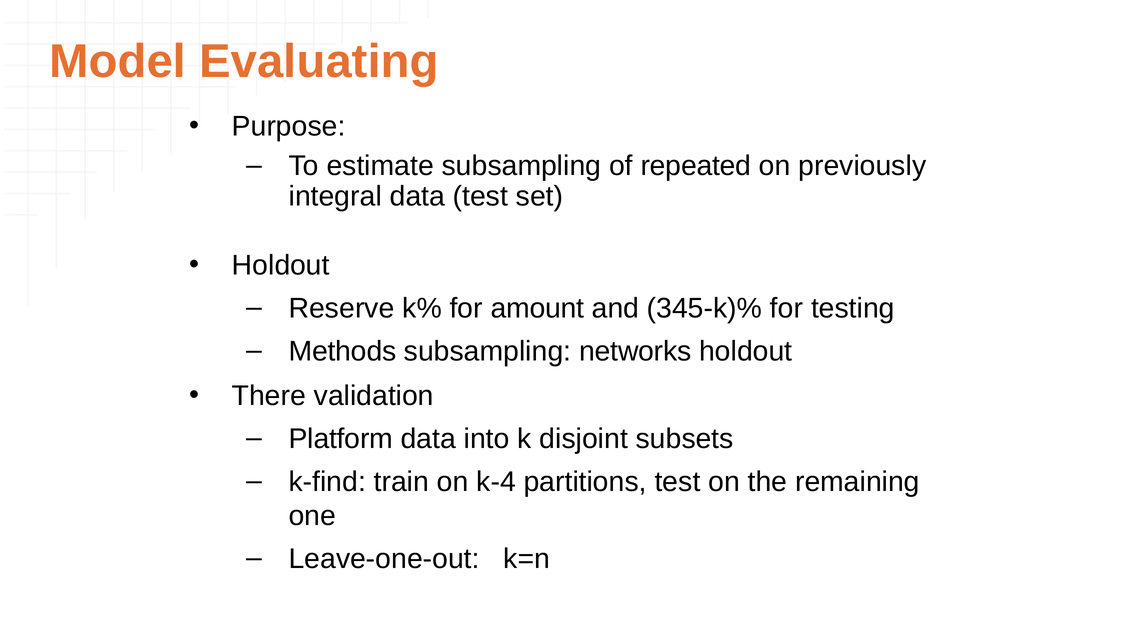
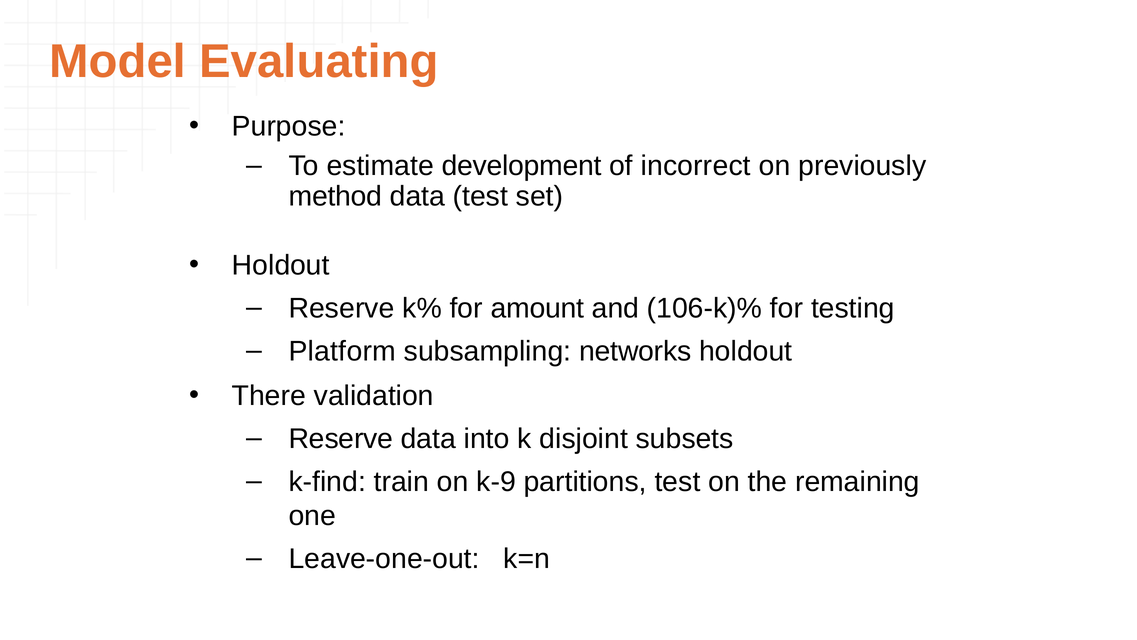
estimate subsampling: subsampling -> development
repeated: repeated -> incorrect
integral: integral -> method
345-k)%: 345-k)% -> 106-k)%
Methods: Methods -> Platform
Platform at (341, 439): Platform -> Reserve
k-4: k-4 -> k-9
